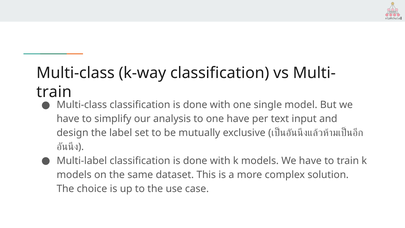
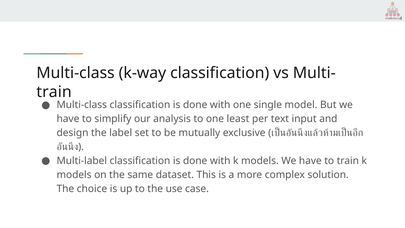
one have: have -> least
